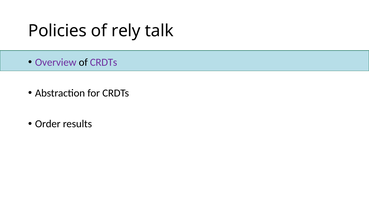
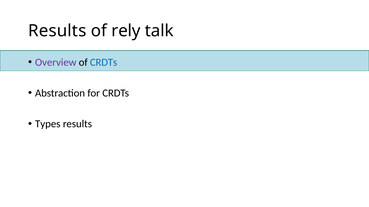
Policies at (57, 31): Policies -> Results
CRDTs at (104, 62) colour: purple -> blue
Order: Order -> Types
